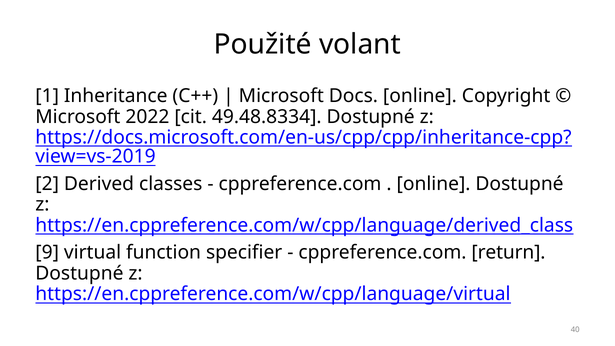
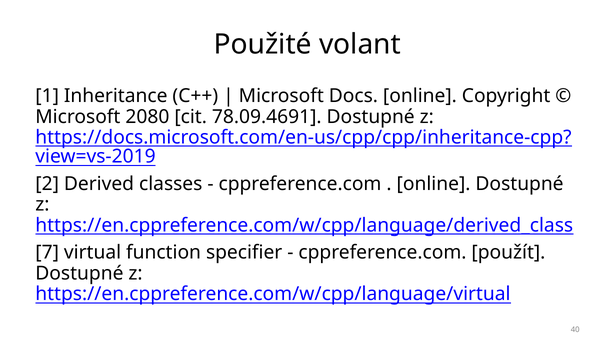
2022: 2022 -> 2080
49.48.8334: 49.48.8334 -> 78.09.4691
9: 9 -> 7
return: return -> použít
